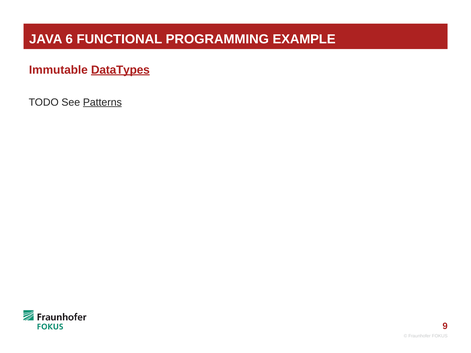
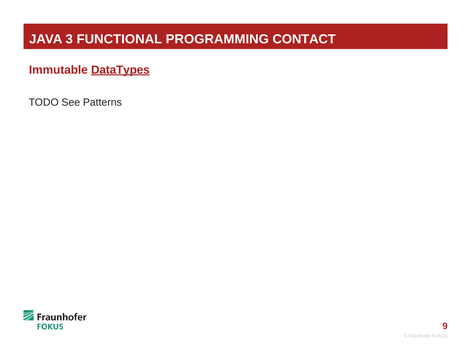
6: 6 -> 3
EXAMPLE: EXAMPLE -> CONTACT
Patterns underline: present -> none
